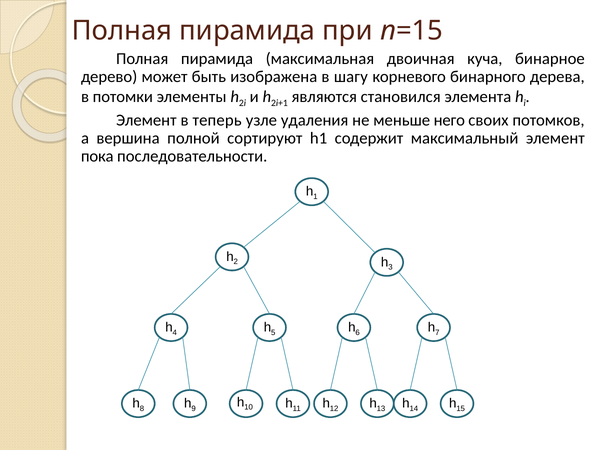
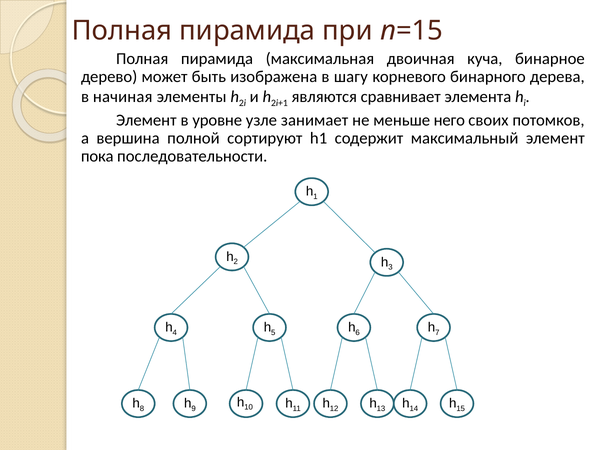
потомки: потомки -> начиная
становился: становился -> сравнивает
теперь: теперь -> уровне
удаления: удаления -> занимает
